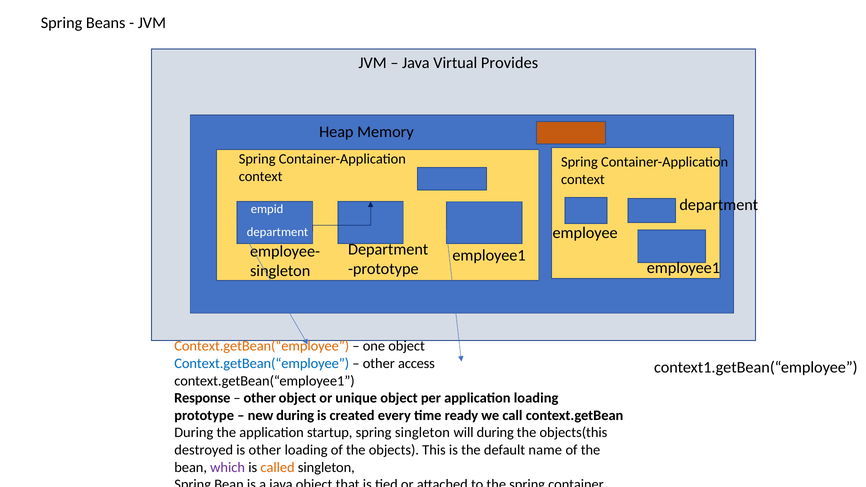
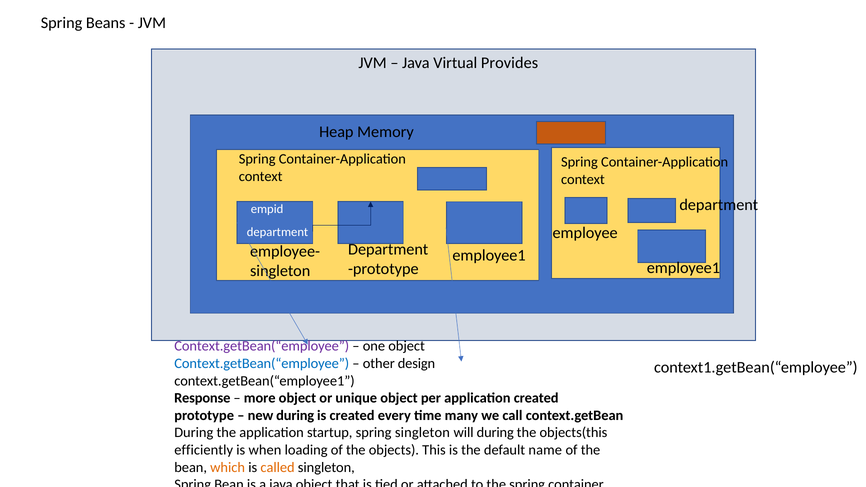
Context.getBean(“employee at (262, 346) colour: orange -> purple
access: access -> design
other at (260, 398): other -> more
application loading: loading -> created
ready: ready -> many
destroyed: destroyed -> efficiently
is other: other -> when
which colour: purple -> orange
